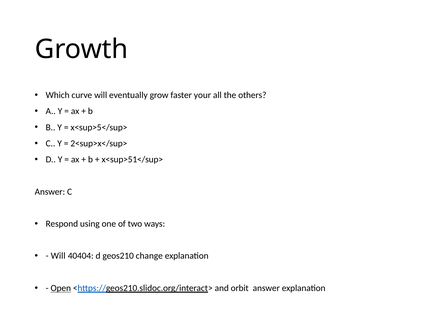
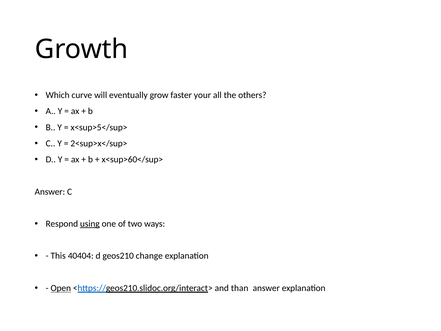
x<sup>51</sup>: x<sup>51</sup> -> x<sup>60</sup>
using underline: none -> present
Will at (58, 256): Will -> This
orbit: orbit -> than
